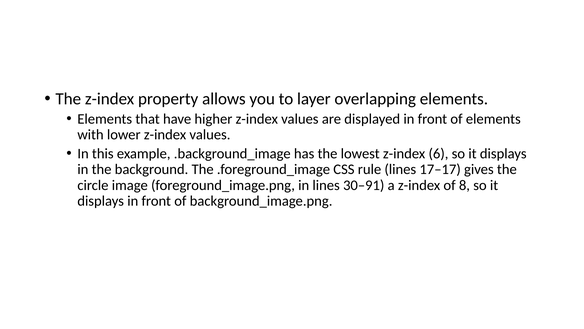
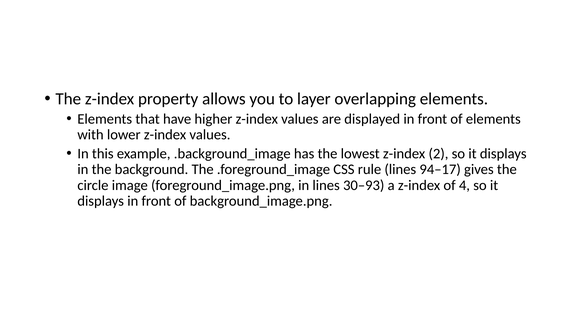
6: 6 -> 2
17–17: 17–17 -> 94–17
30–91: 30–91 -> 30–93
8: 8 -> 4
